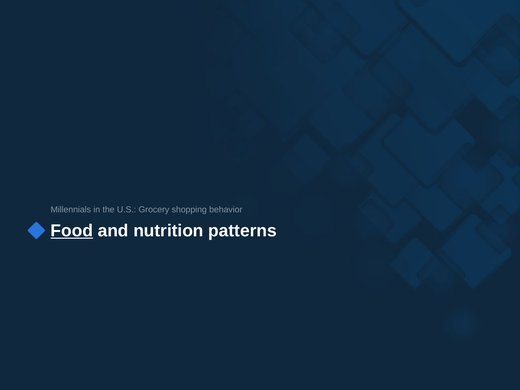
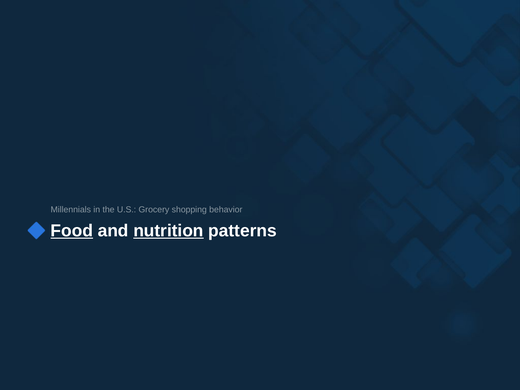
nutrition underline: none -> present
